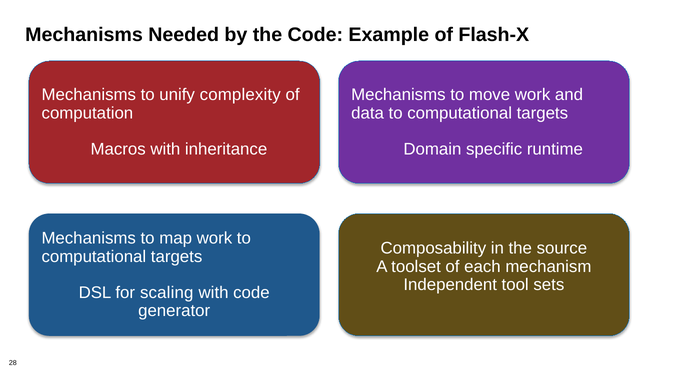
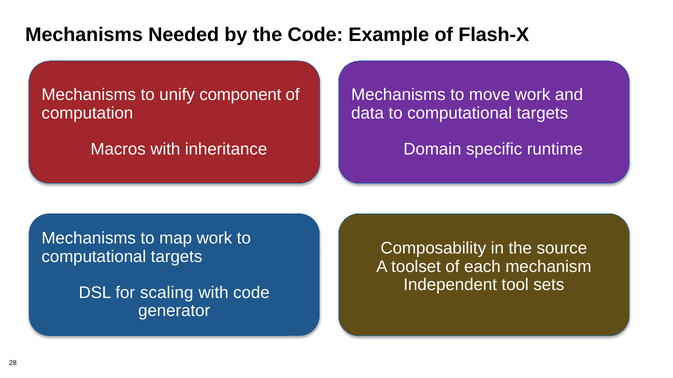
complexity: complexity -> component
